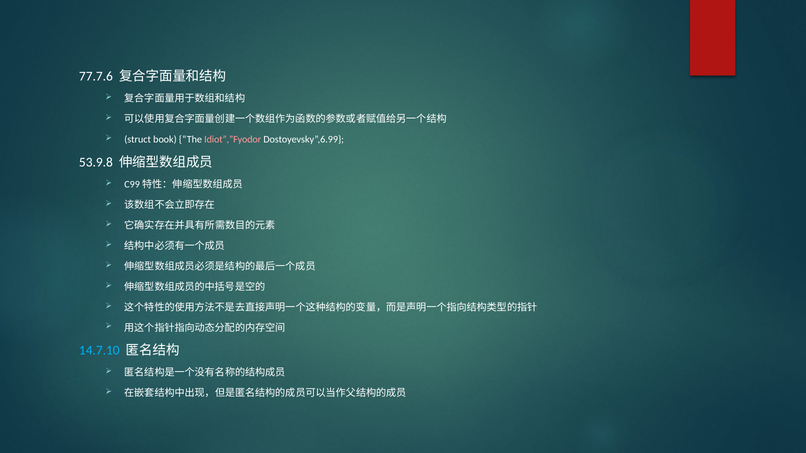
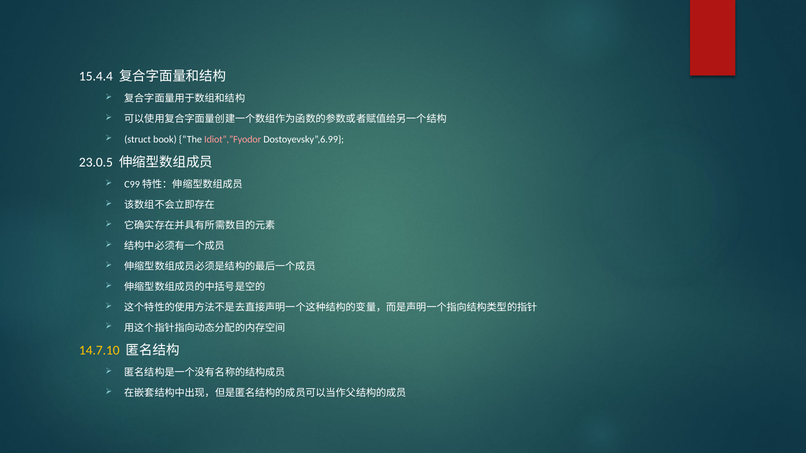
77.7.6: 77.7.6 -> 15.4.4
53.9.8: 53.9.8 -> 23.0.5
14.7.10 colour: light blue -> yellow
